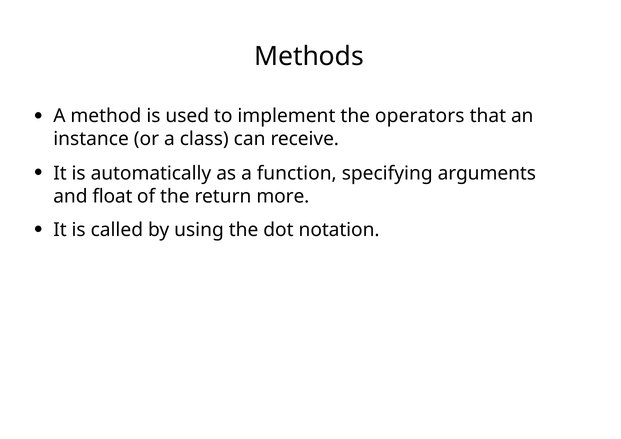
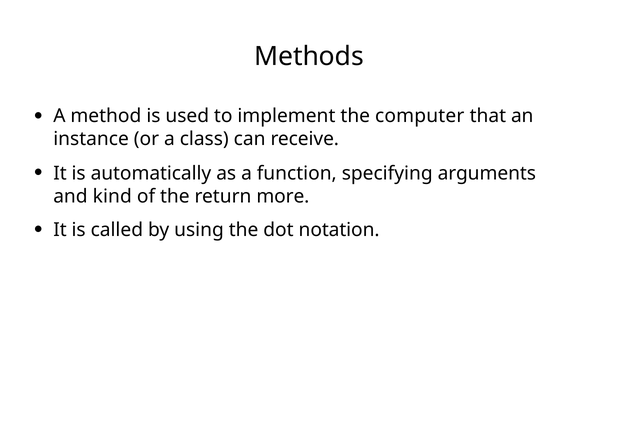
operators: operators -> computer
float: float -> kind
